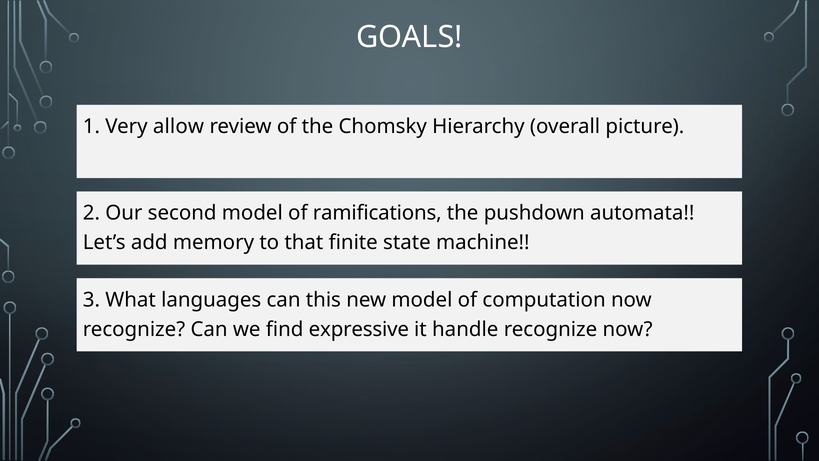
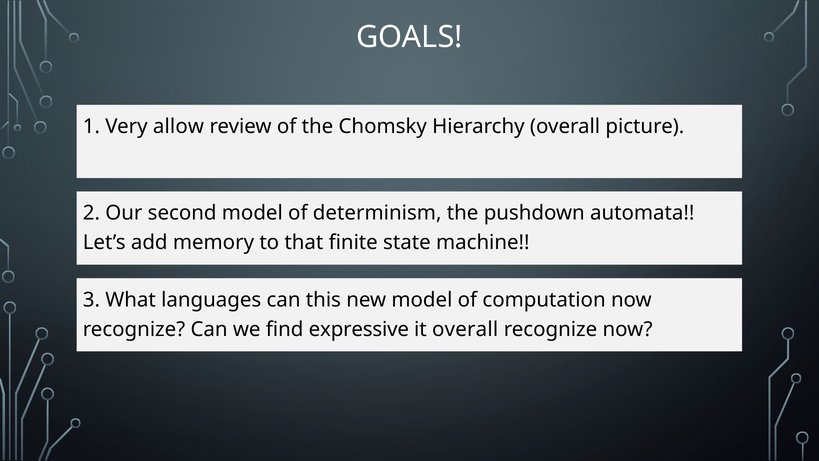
ramifications: ramifications -> determinism
it handle: handle -> overall
